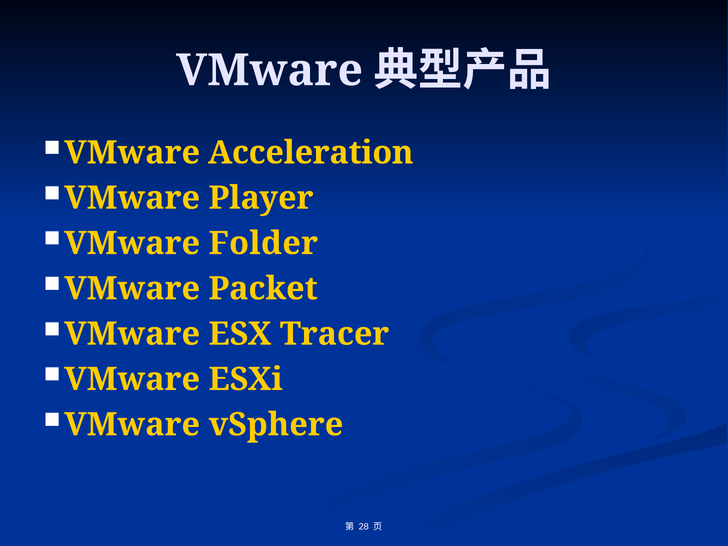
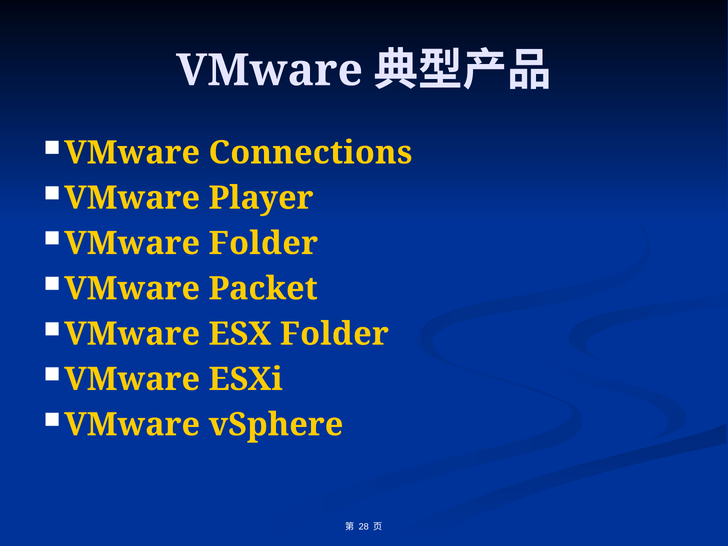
Acceleration: Acceleration -> Connections
ESX Tracer: Tracer -> Folder
